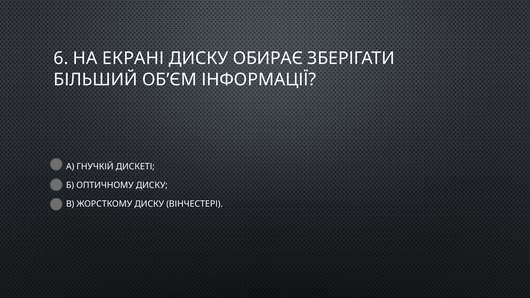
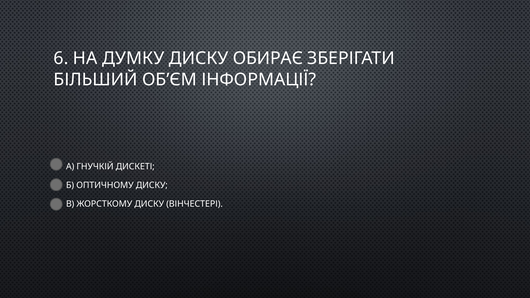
ЕКРАНІ: ЕКРАНІ -> ДУМКУ
